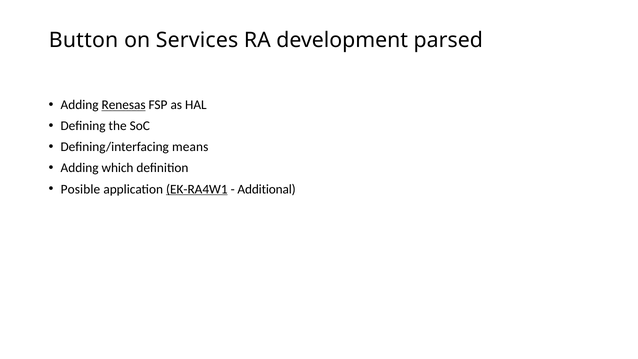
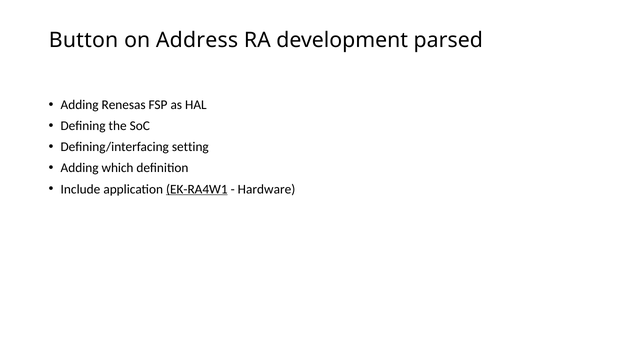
Services: Services -> Address
Renesas underline: present -> none
means: means -> setting
Posible: Posible -> Include
Additional: Additional -> Hardware
